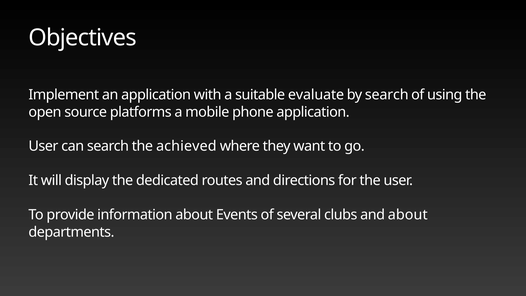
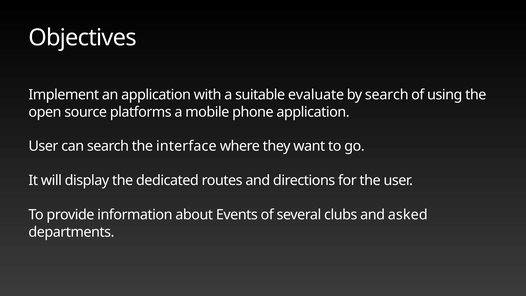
achieved: achieved -> interface
and about: about -> asked
